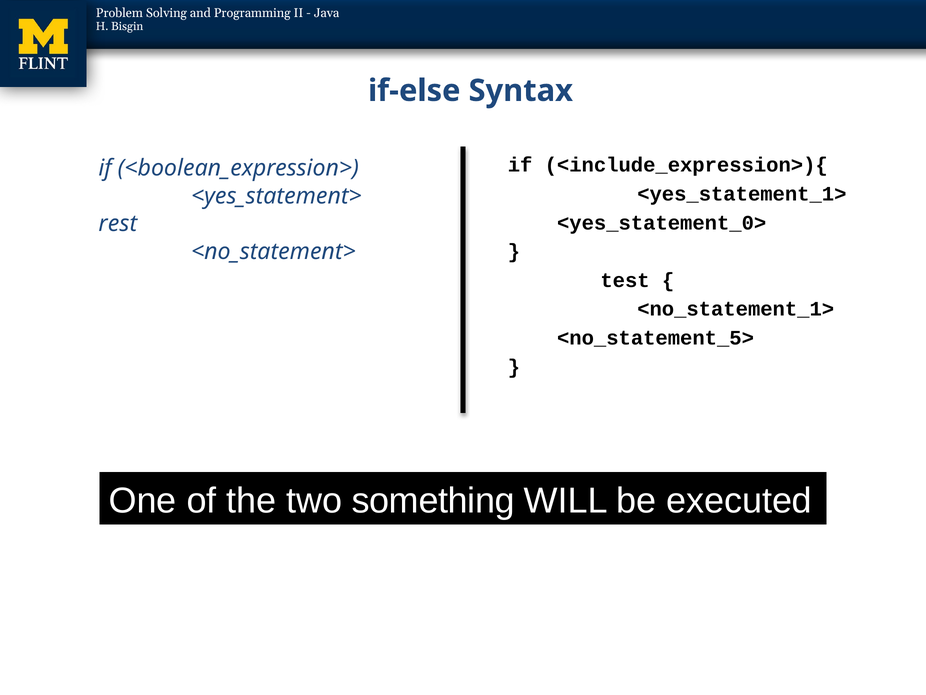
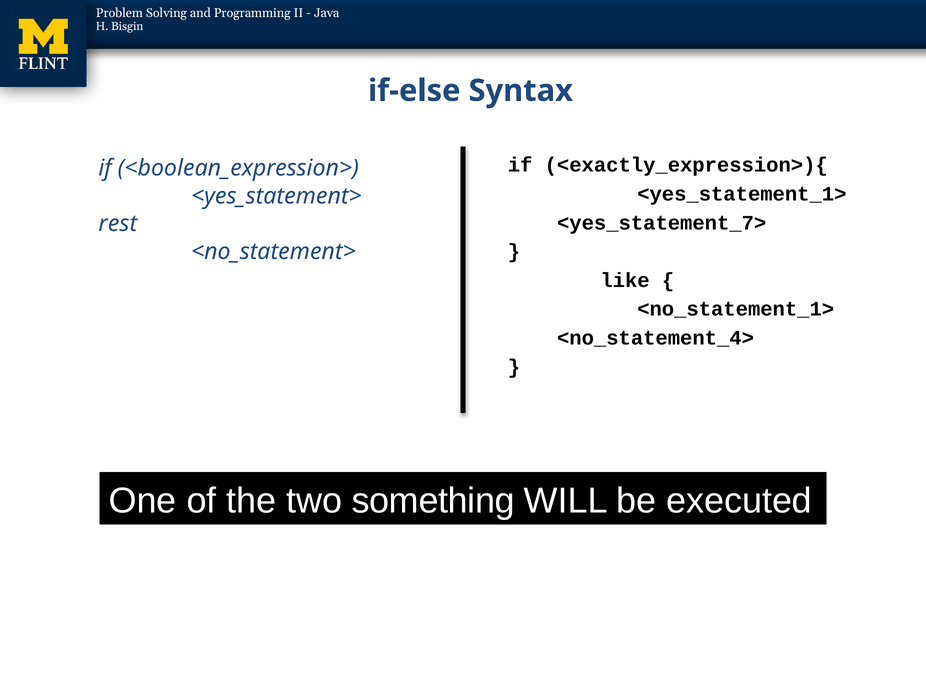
<include_expression>){: <include_expression>){ -> <exactly_expression>){
<yes_statement_0>: <yes_statement_0> -> <yes_statement_7>
test: test -> like
<no_statement_5>: <no_statement_5> -> <no_statement_4>
